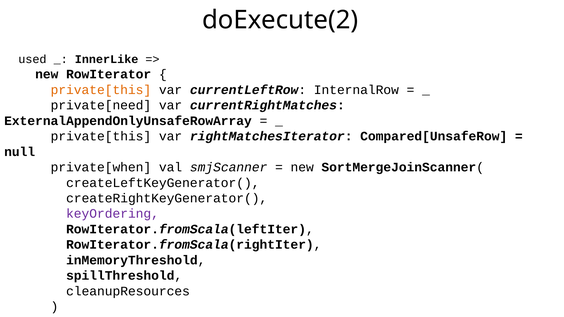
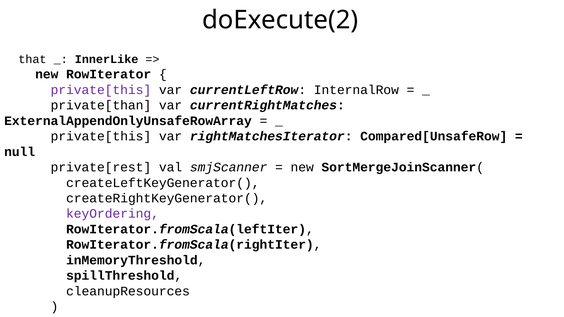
used: used -> that
private[this at (101, 90) colour: orange -> purple
private[need: private[need -> private[than
private[when: private[when -> private[rest
